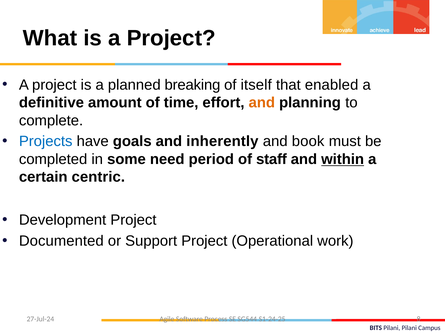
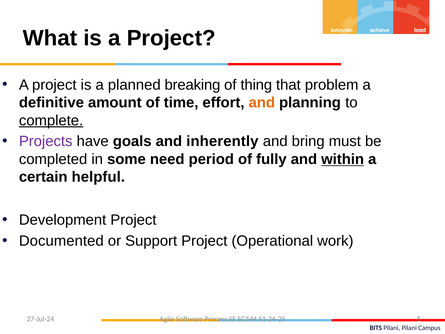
itself: itself -> thing
enabled: enabled -> problem
complete underline: none -> present
Projects colour: blue -> purple
book: book -> bring
staff: staff -> fully
centric: centric -> helpful
